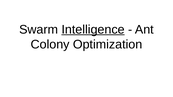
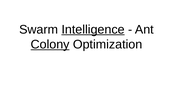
Colony underline: none -> present
